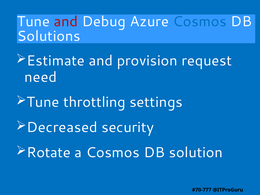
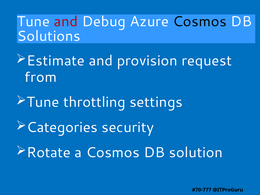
Cosmos at (200, 21) colour: blue -> black
need: need -> from
Decreased: Decreased -> Categories
